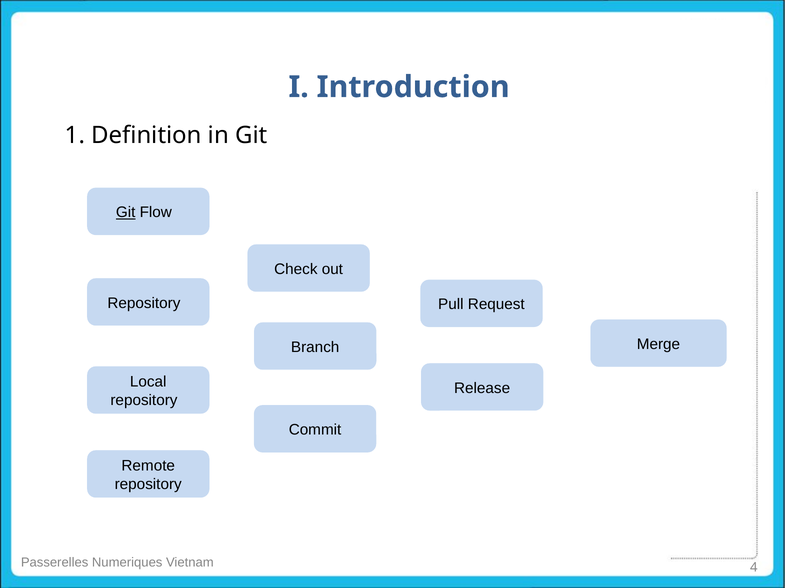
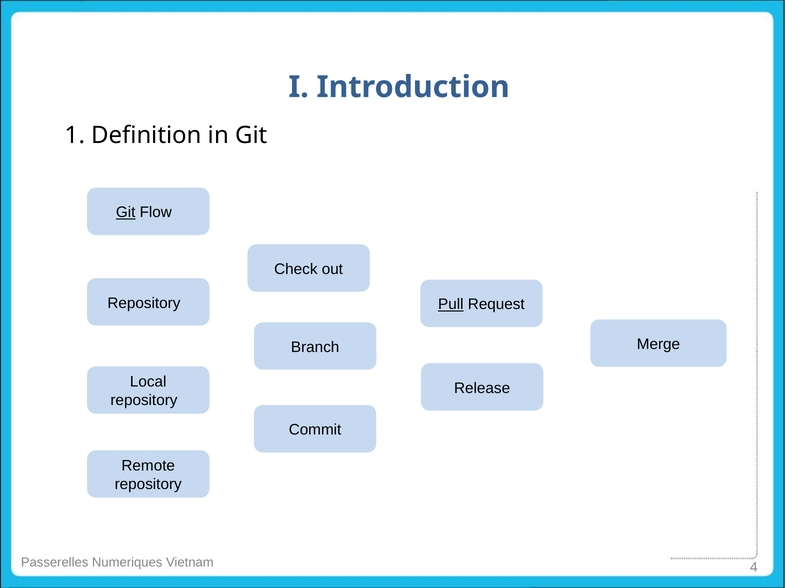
Pull underline: none -> present
